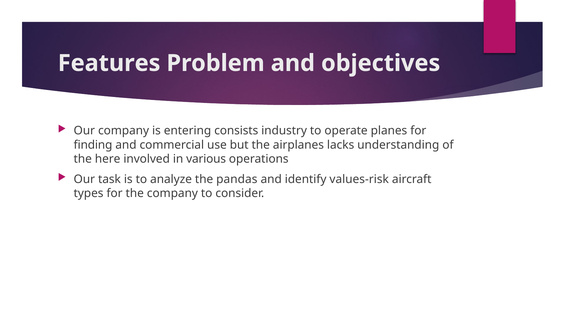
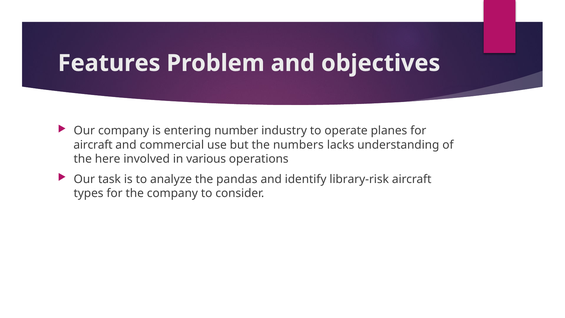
consists: consists -> number
finding at (93, 145): finding -> aircraft
airplanes: airplanes -> numbers
values-risk: values-risk -> library-risk
